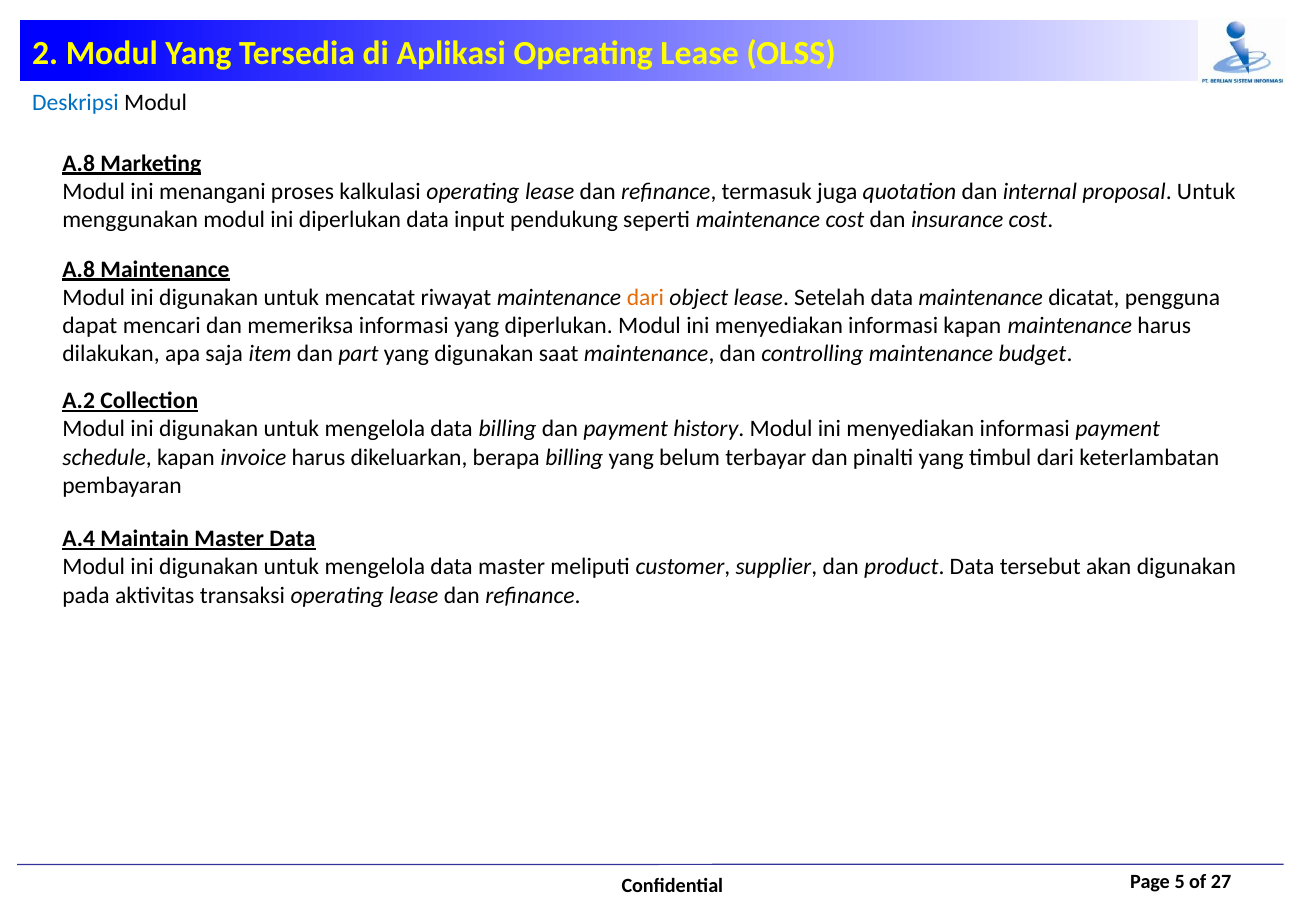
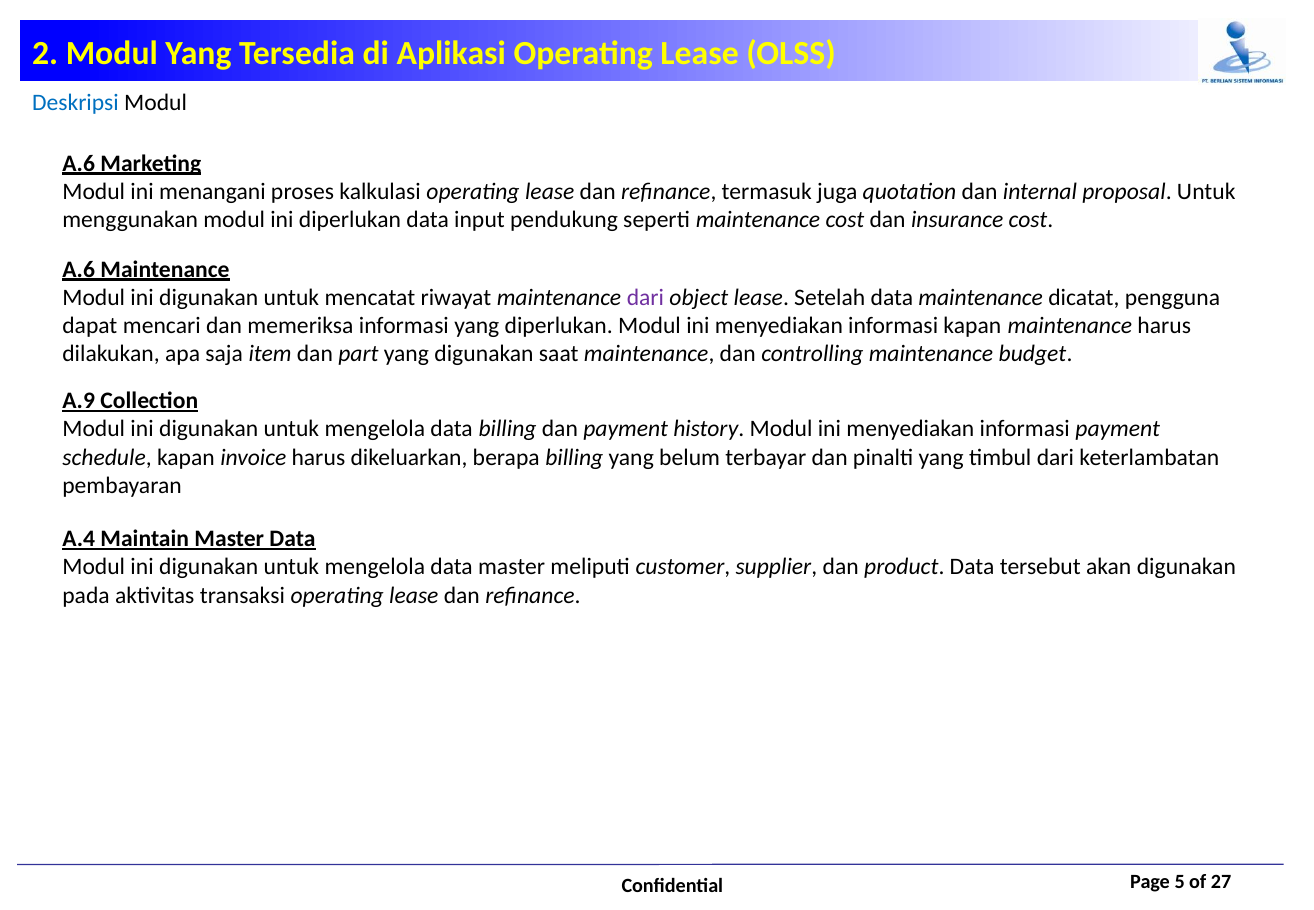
A.8 at (79, 163): A.8 -> A.6
A.8 at (79, 269): A.8 -> A.6
dari at (645, 297) colour: orange -> purple
A.2: A.2 -> A.9
